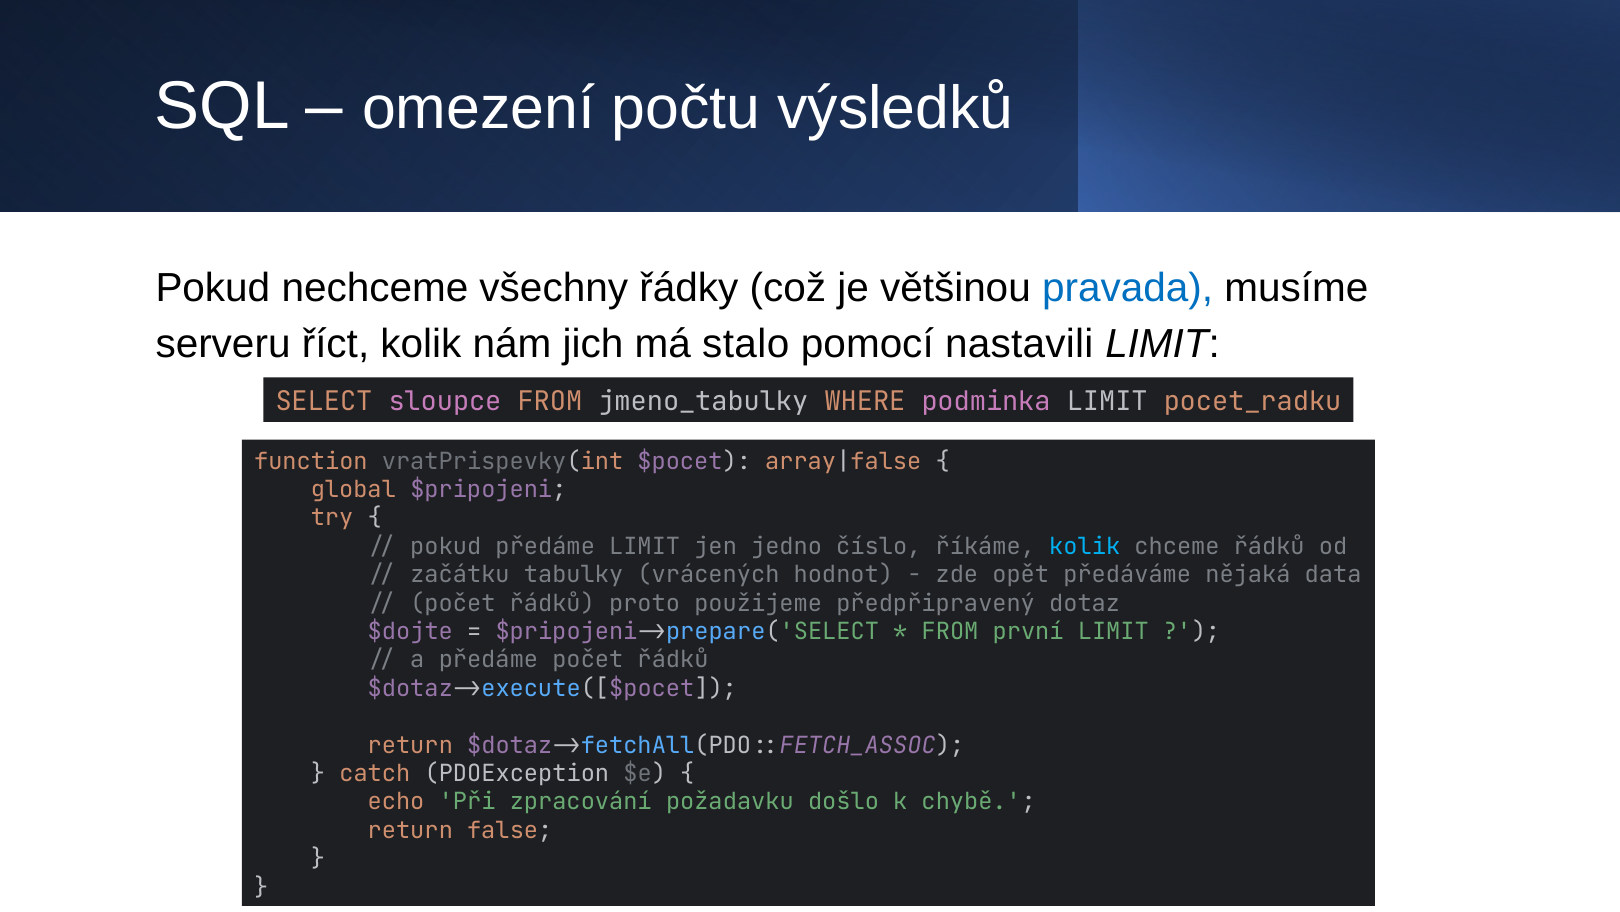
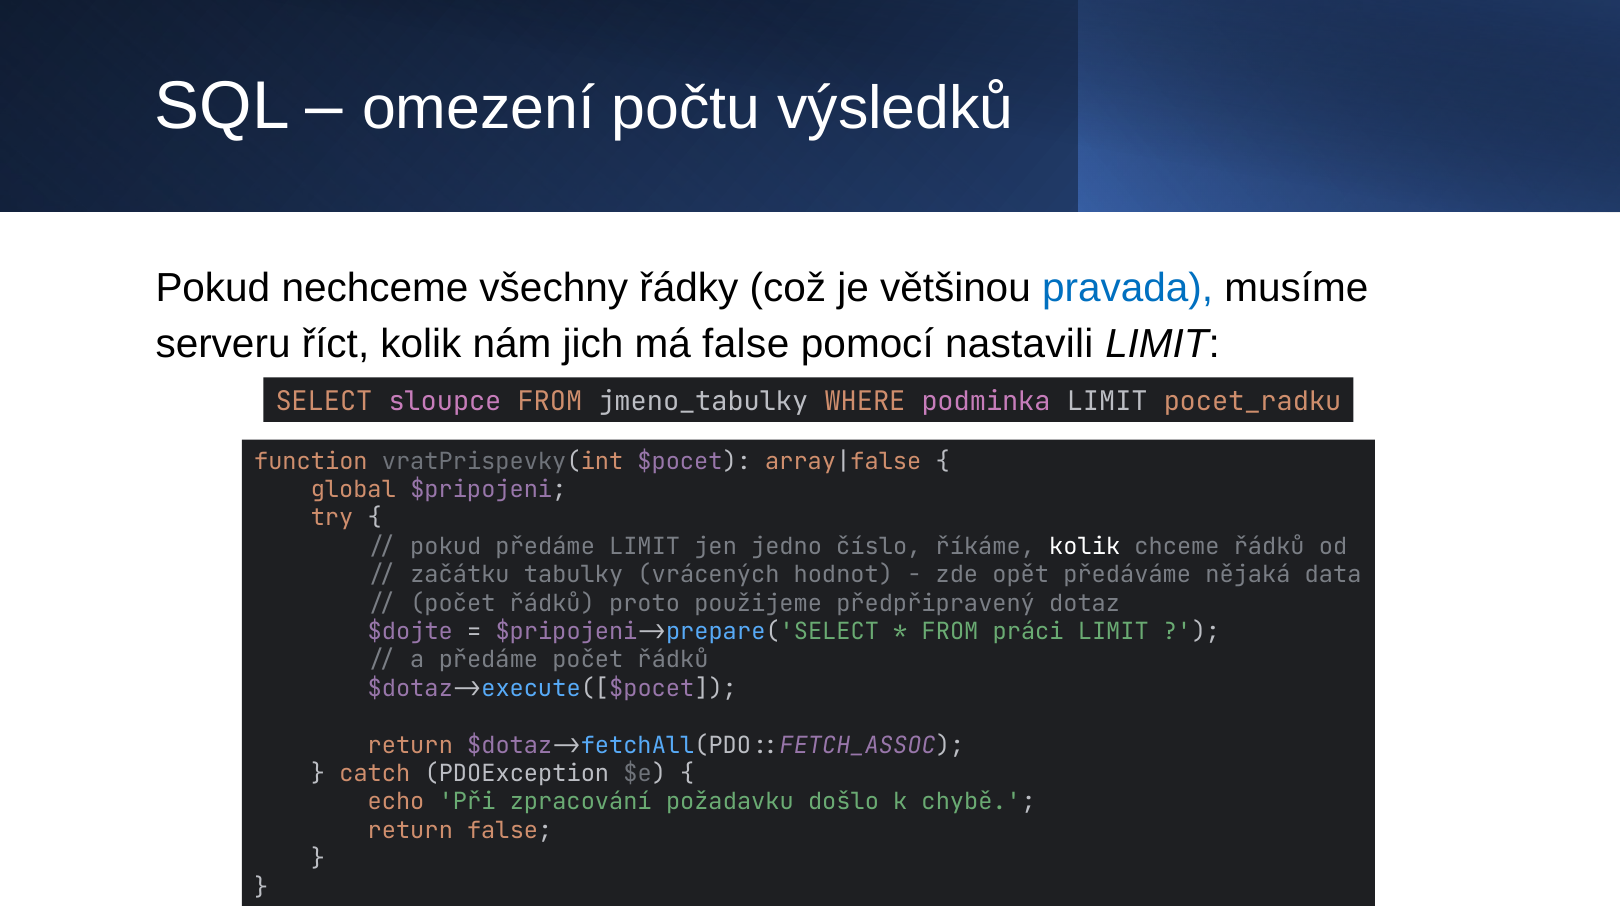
má stalo: stalo -> false
kolik at (1085, 546) colour: light blue -> white
první: první -> práci
